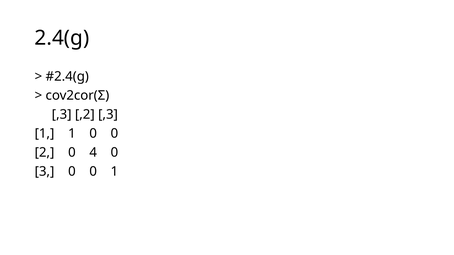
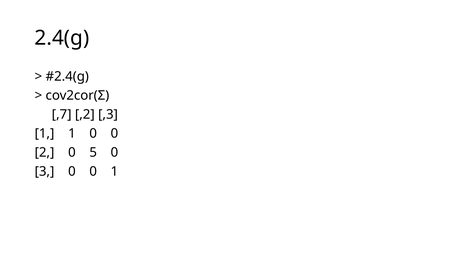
,3 at (62, 115): ,3 -> ,7
4: 4 -> 5
